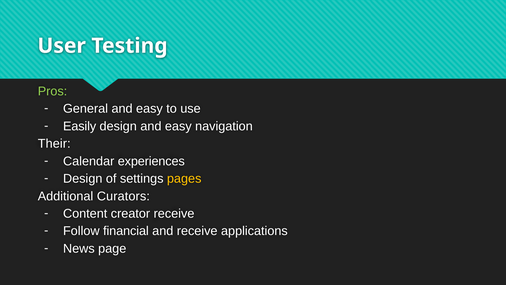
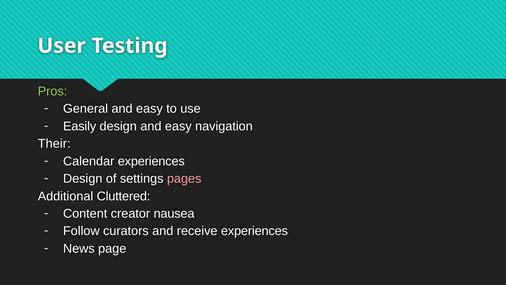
pages colour: yellow -> pink
Curators: Curators -> Cluttered
creator receive: receive -> nausea
financial: financial -> curators
receive applications: applications -> experiences
